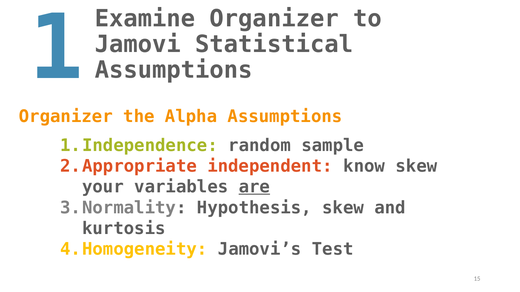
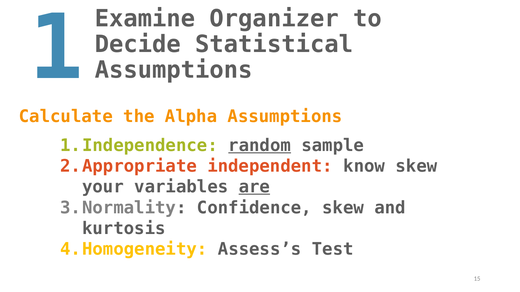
Jamovi: Jamovi -> Decide
Organizer at (66, 117): Organizer -> Calculate
random underline: none -> present
Hypothesis: Hypothesis -> Confidence
Jamovi’s: Jamovi’s -> Assess’s
